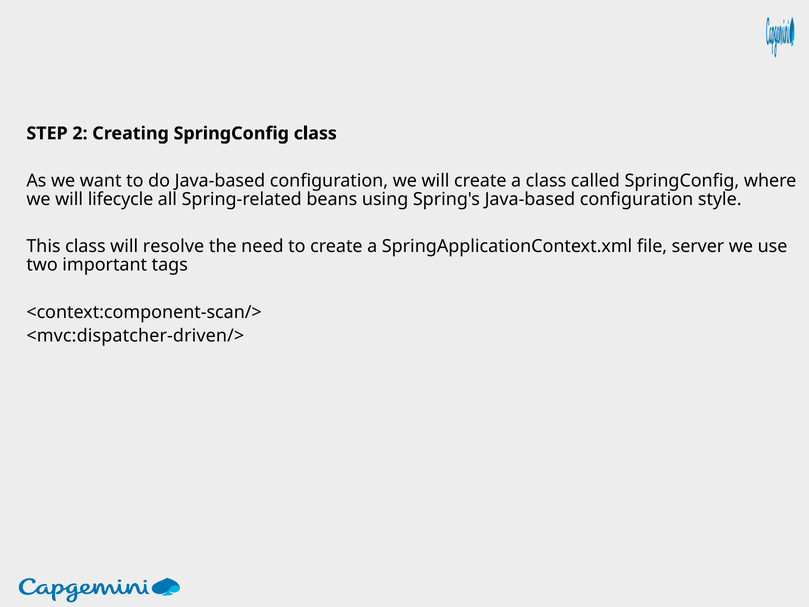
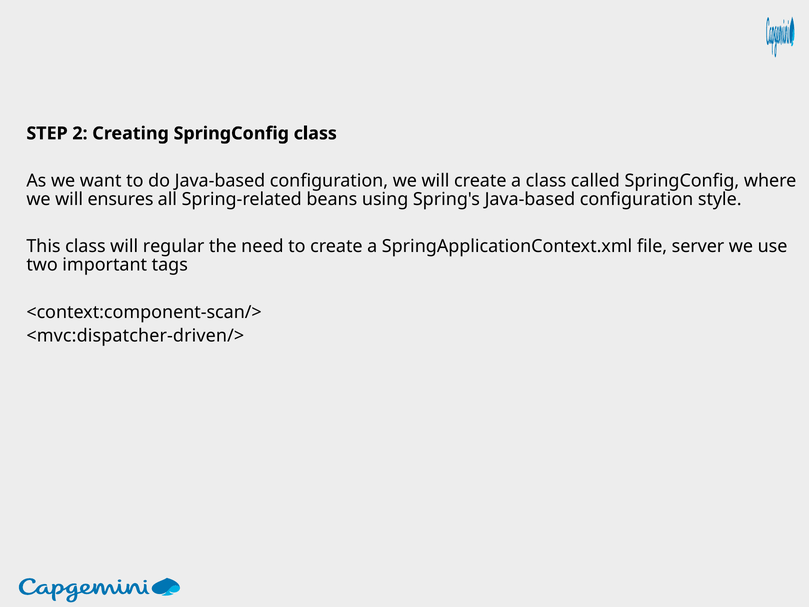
lifecycle: lifecycle -> ensures
resolve: resolve -> regular
